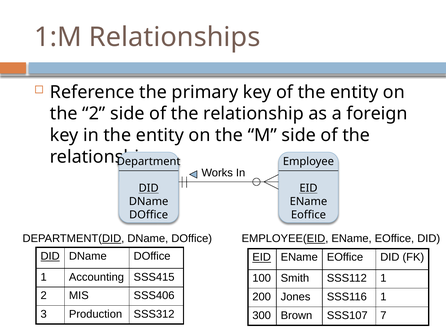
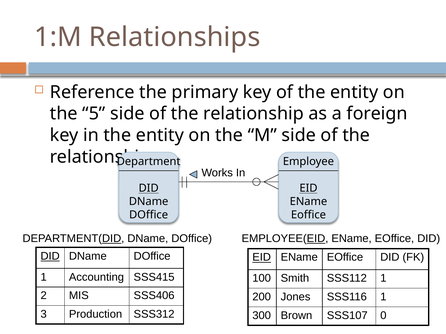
the 2: 2 -> 5
7: 7 -> 0
